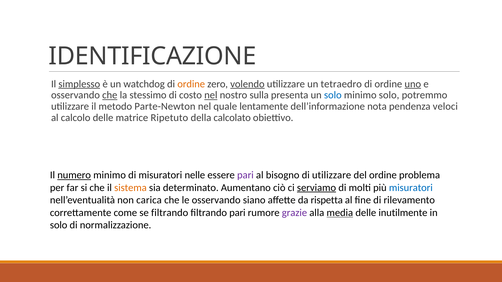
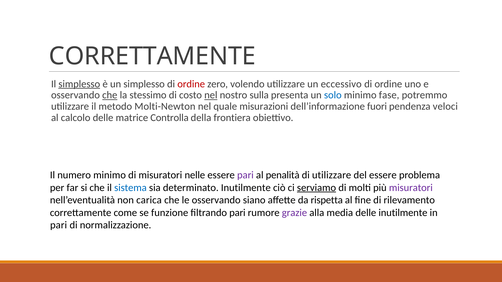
IDENTIFICAZIONE at (152, 56): IDENTIFICAZIONE -> CORRETTAMENTE
un watchdog: watchdog -> simplesso
ordine at (191, 84) colour: orange -> red
volendo underline: present -> none
tetraedro: tetraedro -> eccessivo
uno underline: present -> none
minimo solo: solo -> fase
Parte-Newton: Parte-Newton -> Molti-Newton
lentamente: lentamente -> misurazioni
nota: nota -> fuori
Ripetuto: Ripetuto -> Controlla
calcolato: calcolato -> frontiera
numero underline: present -> none
bisogno: bisogno -> penalità
del ordine: ordine -> essere
sistema colour: orange -> blue
determinato Aumentano: Aumentano -> Inutilmente
misuratori at (411, 188) colour: blue -> purple
se filtrando: filtrando -> funzione
media underline: present -> none
solo at (59, 226): solo -> pari
